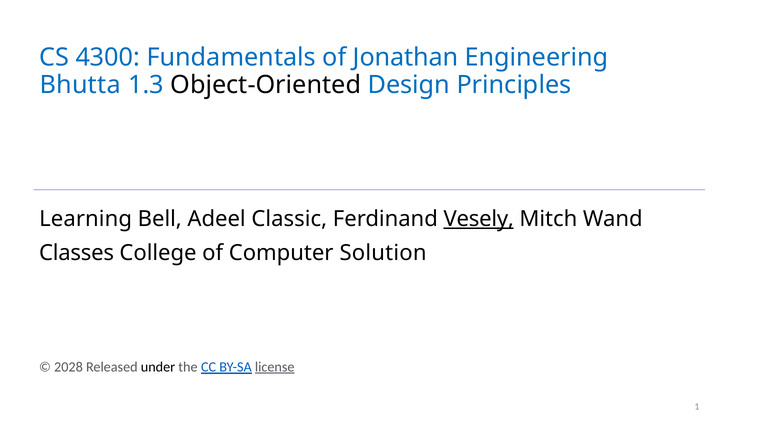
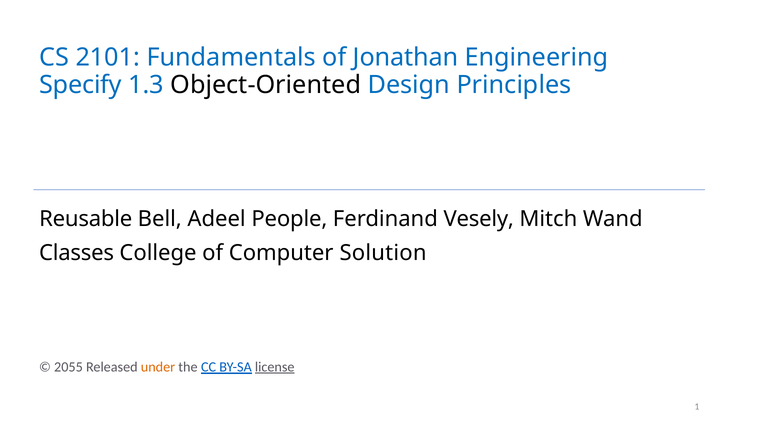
4300: 4300 -> 2101
Bhutta: Bhutta -> Specify
Learning: Learning -> Reusable
Classic: Classic -> People
Vesely underline: present -> none
2028: 2028 -> 2055
under colour: black -> orange
